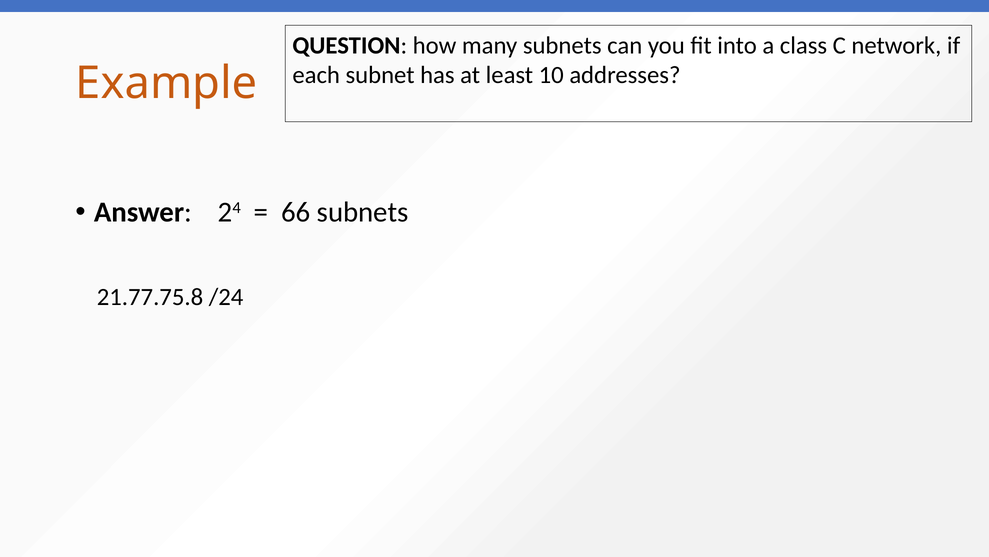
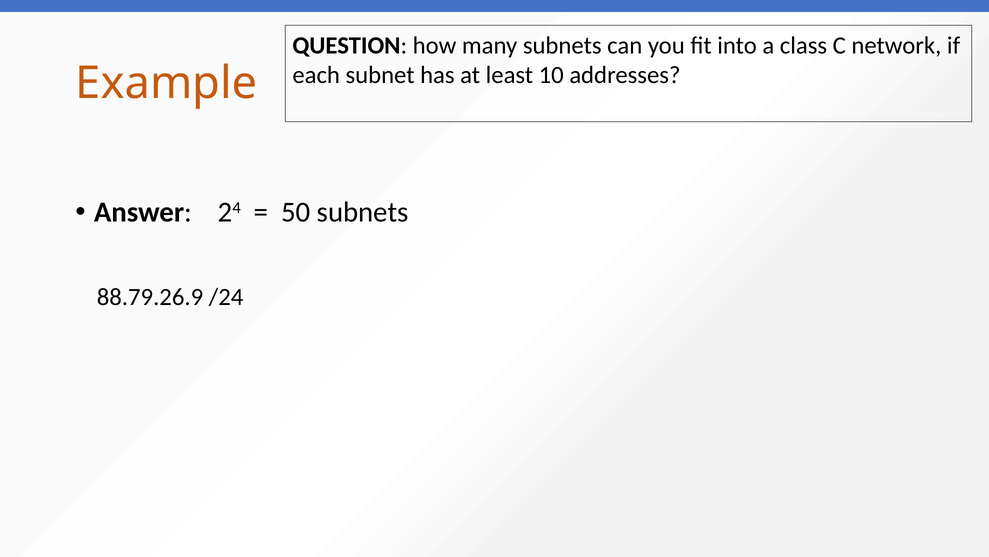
66: 66 -> 50
21.77.75.8: 21.77.75.8 -> 88.79.26.9
